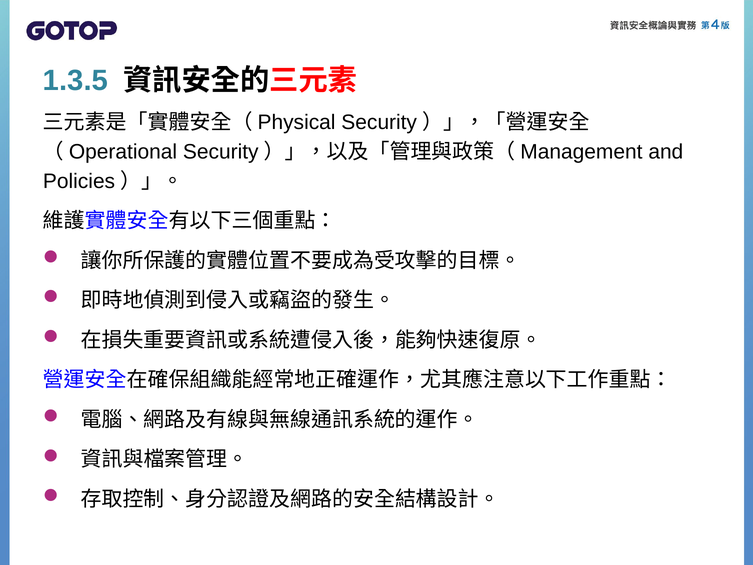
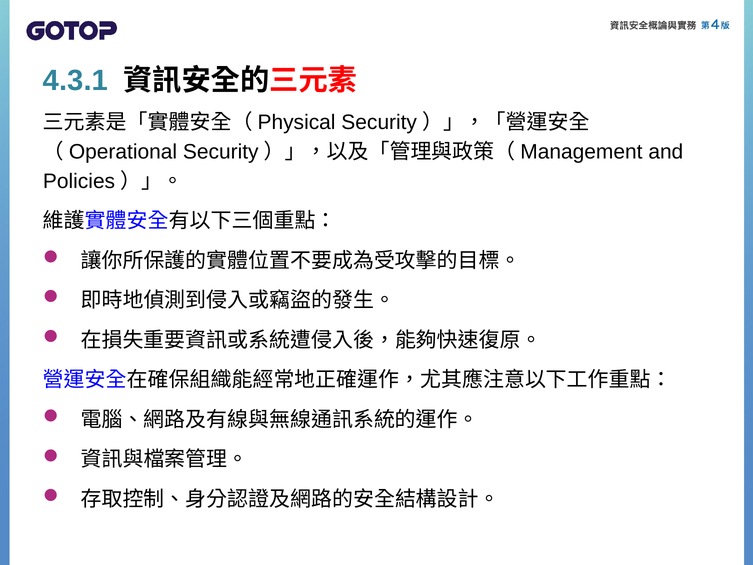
1.3.5: 1.3.5 -> 4.3.1
